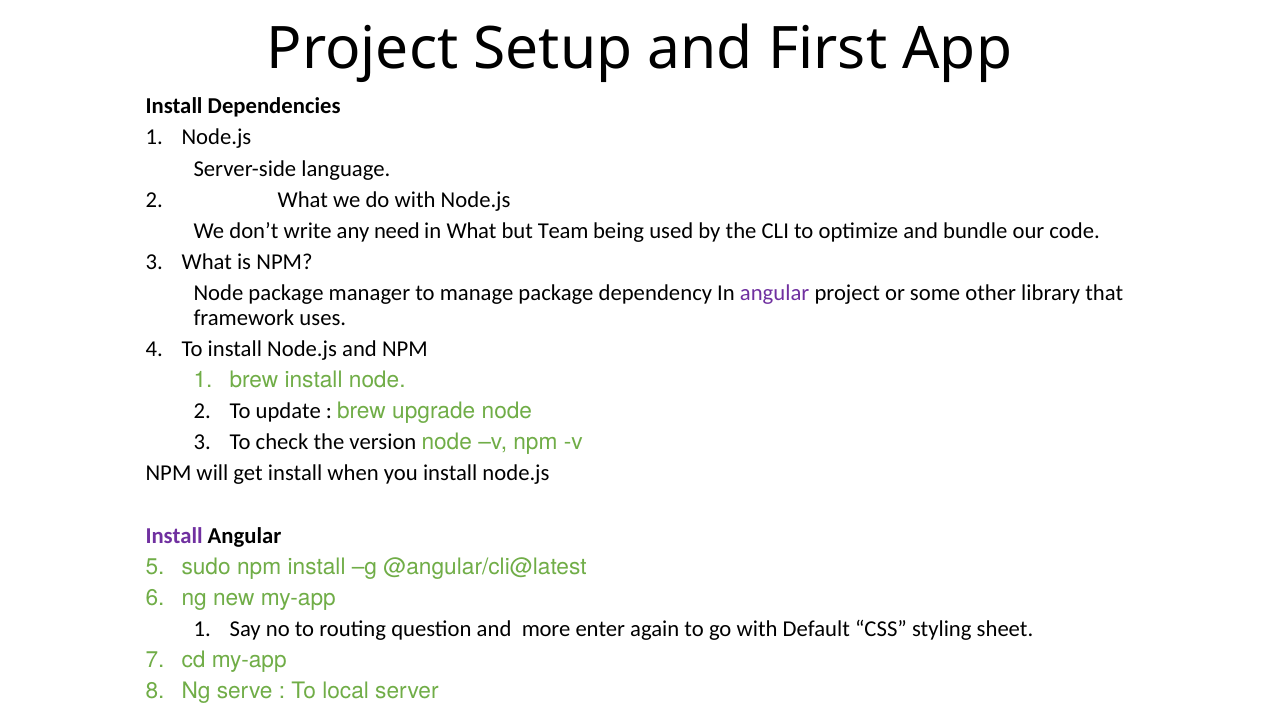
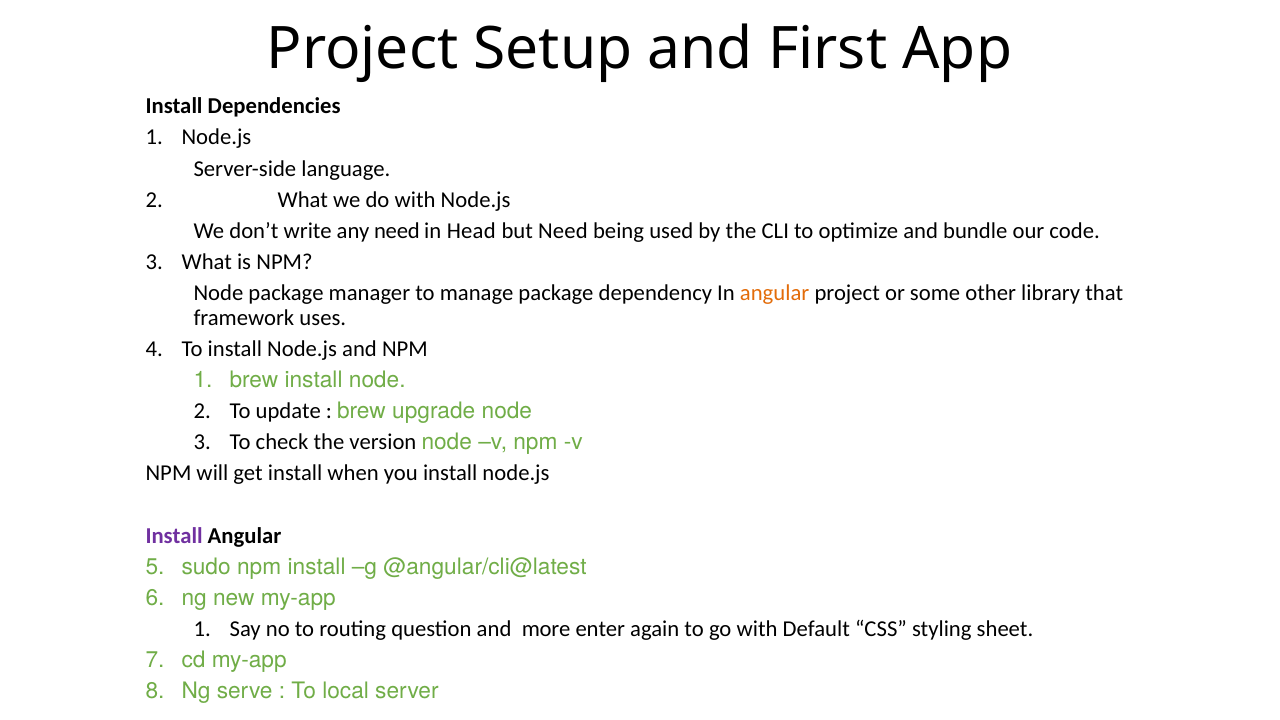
in What: What -> Head
but Team: Team -> Need
angular at (775, 293) colour: purple -> orange
